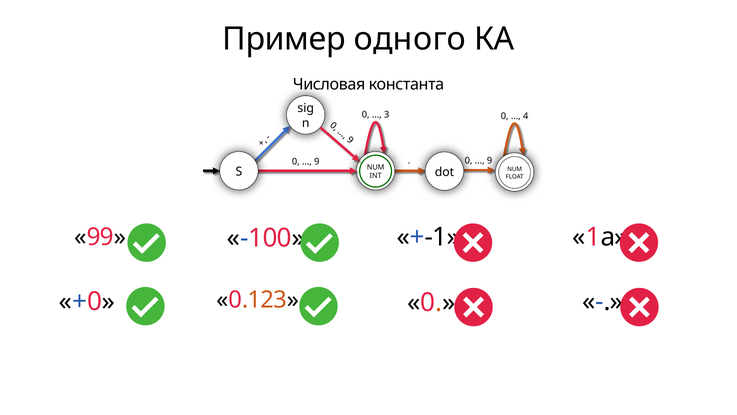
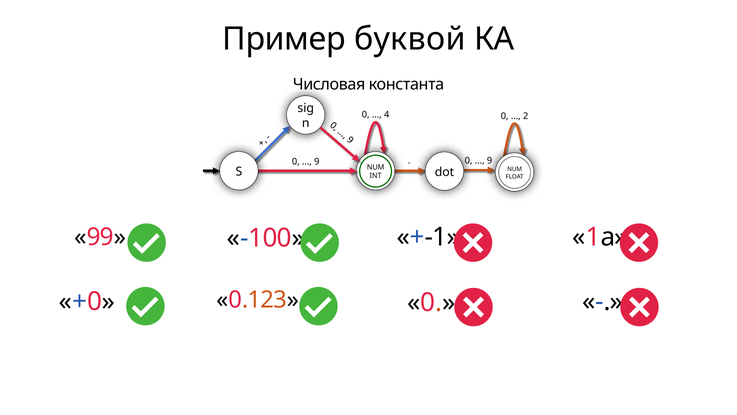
одного: одного -> буквой
3: 3 -> 4
4: 4 -> 2
